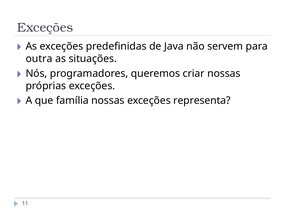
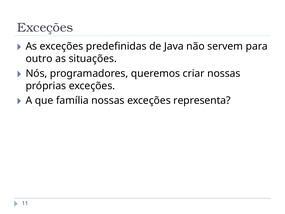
outra: outra -> outro
